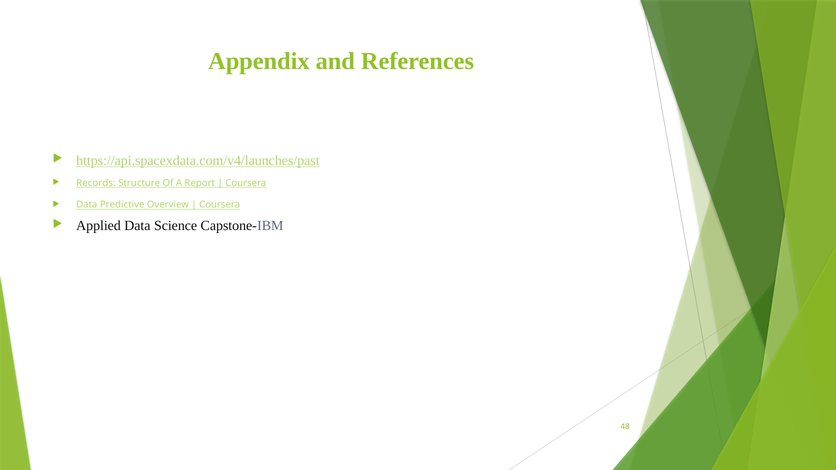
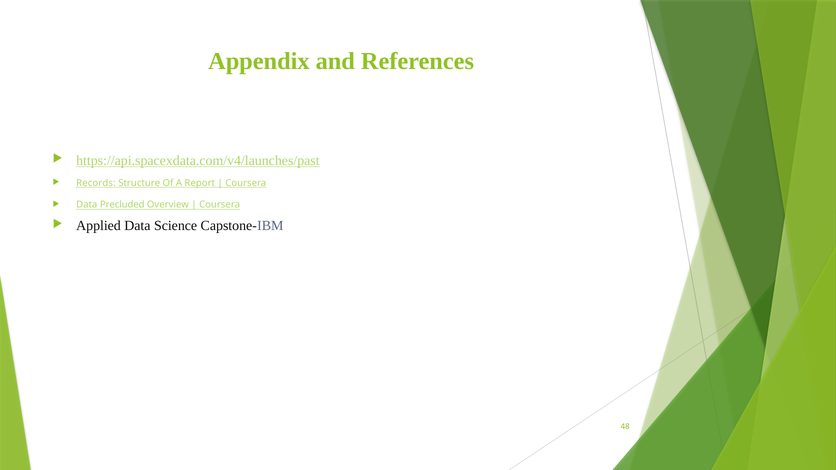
Predictive: Predictive -> Precluded
